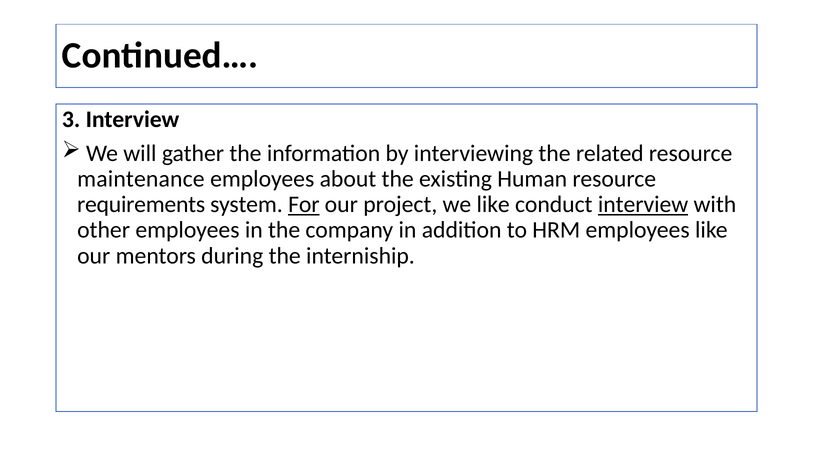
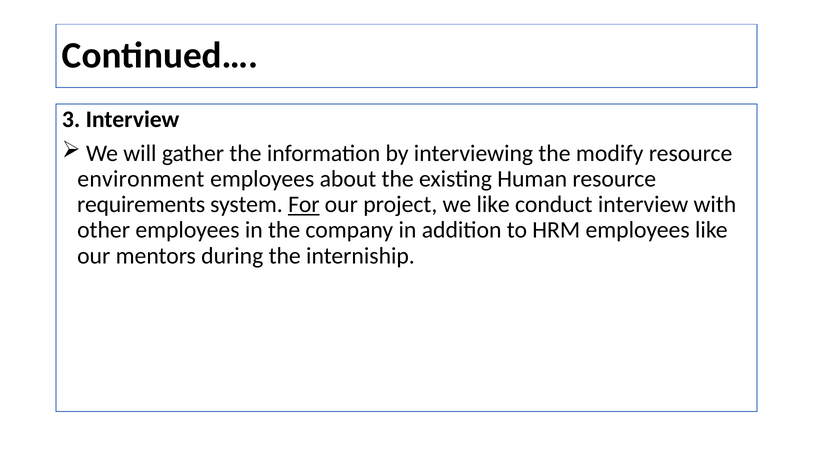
related: related -> modify
maintenance: maintenance -> environment
interview at (643, 205) underline: present -> none
